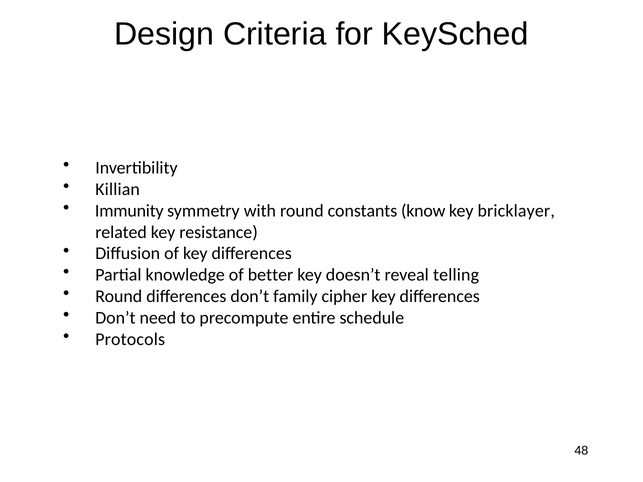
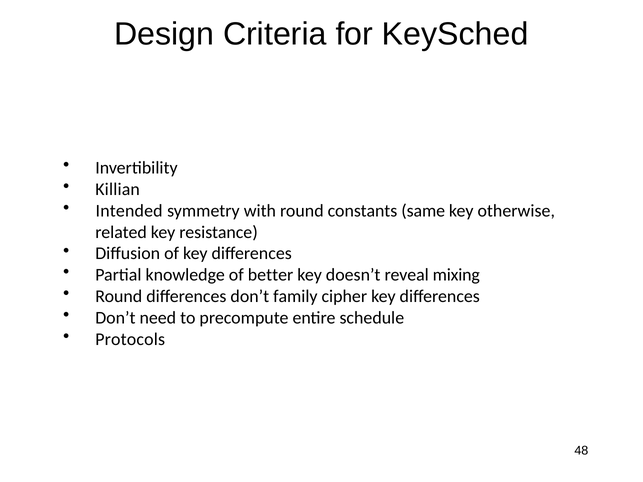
Immunity: Immunity -> Intended
know: know -> same
bricklayer: bricklayer -> otherwise
telling: telling -> mixing
